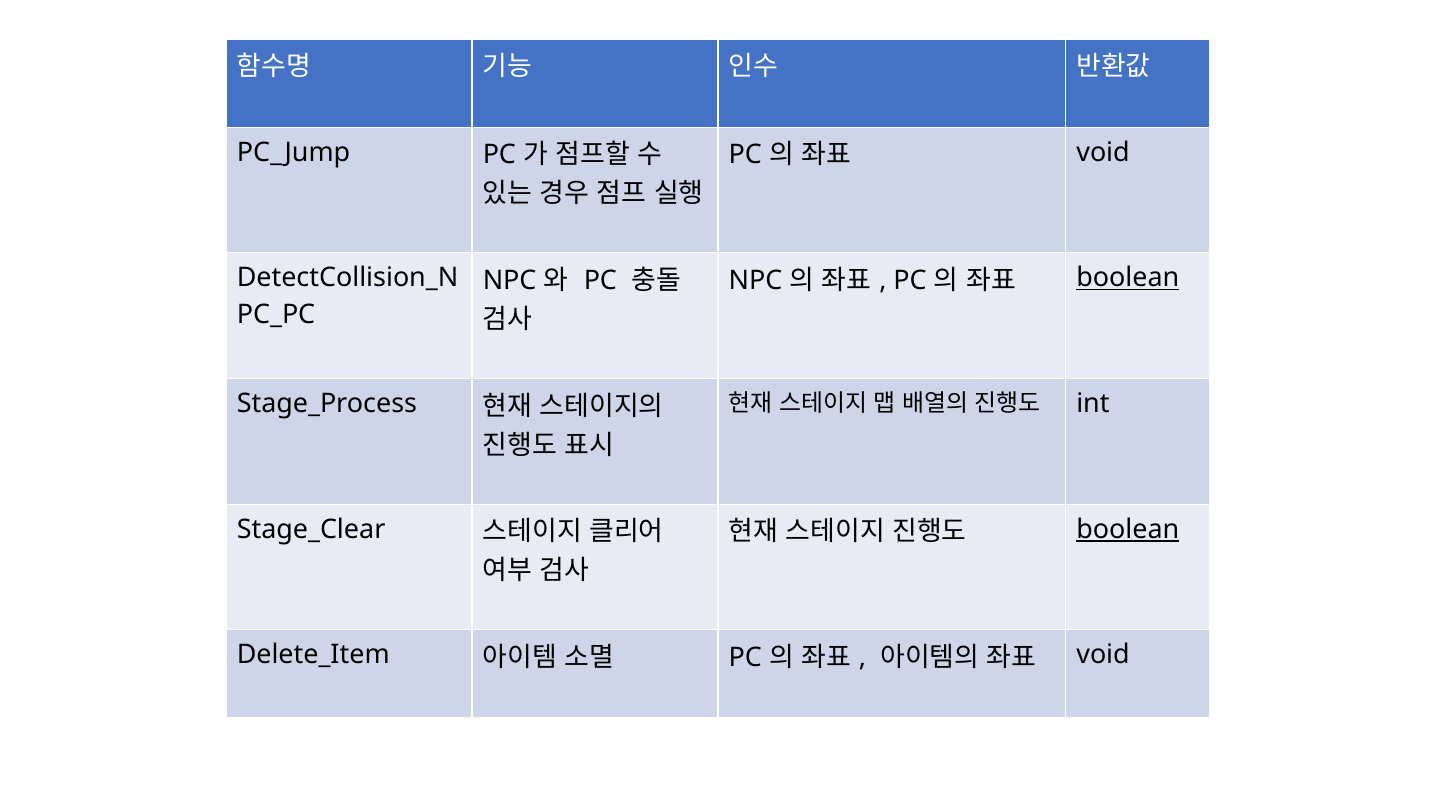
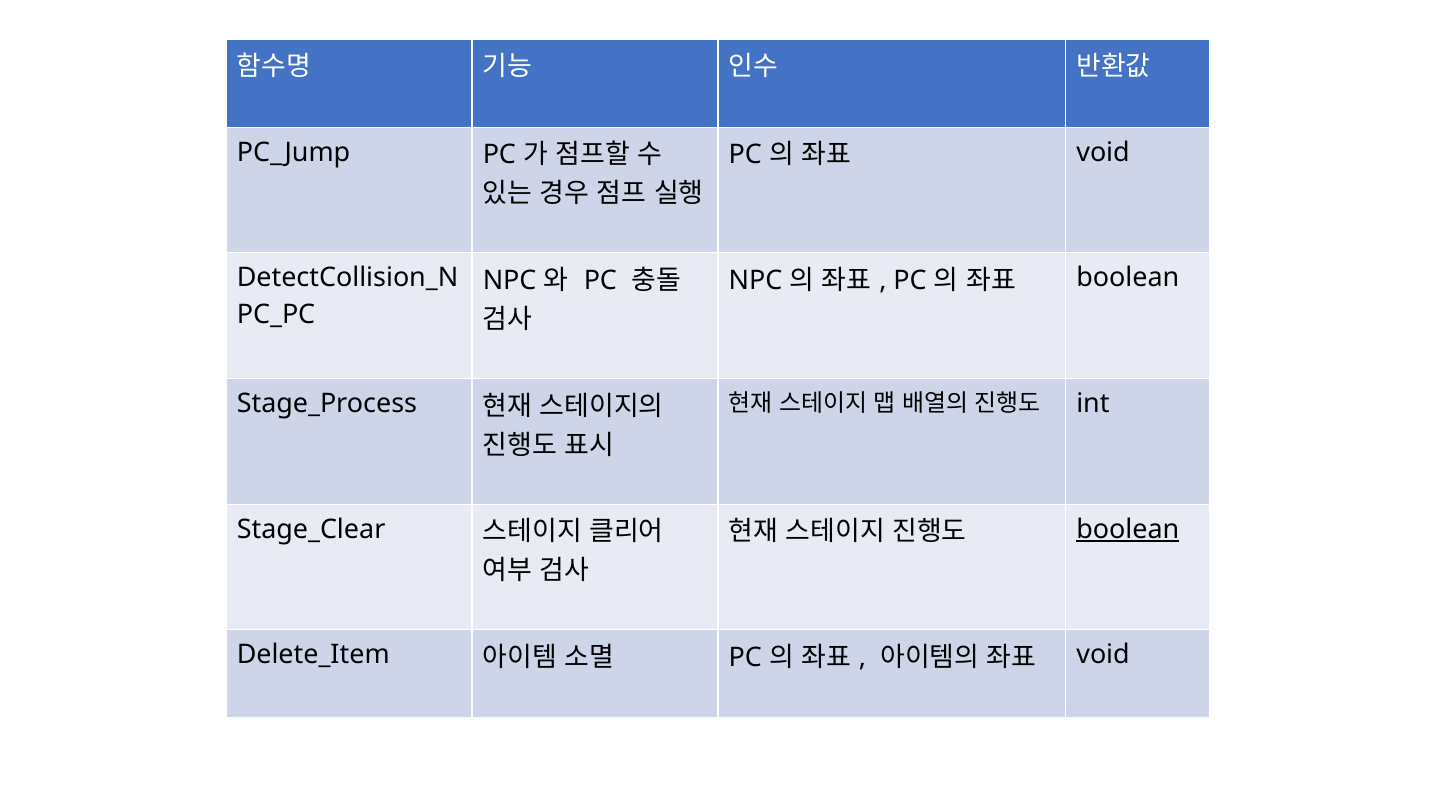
boolean at (1128, 278) underline: present -> none
